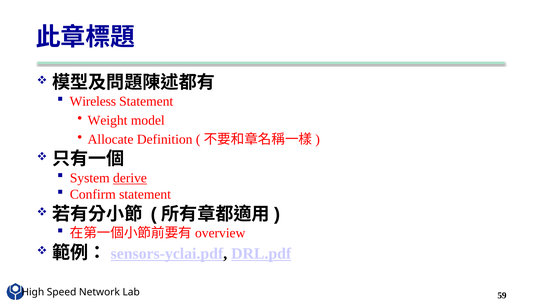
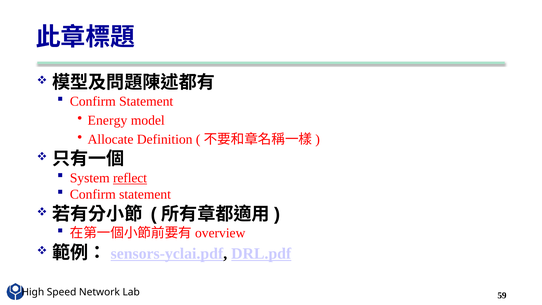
Wireless at (93, 101): Wireless -> Confirm
Weight: Weight -> Energy
derive: derive -> reflect
